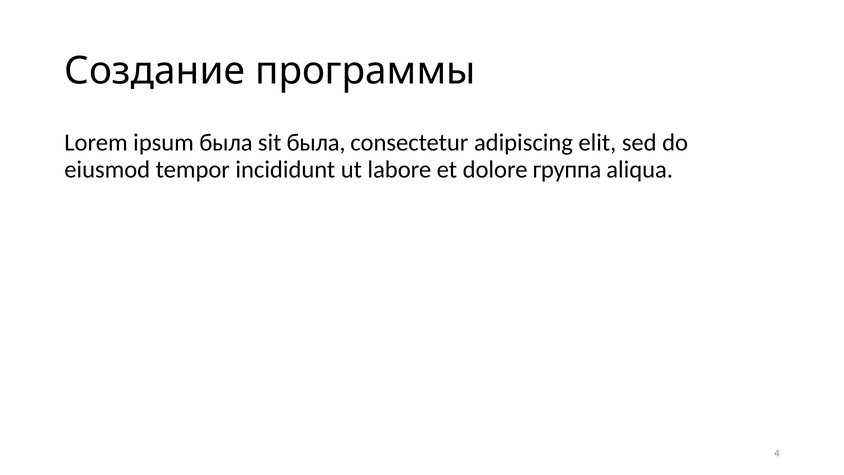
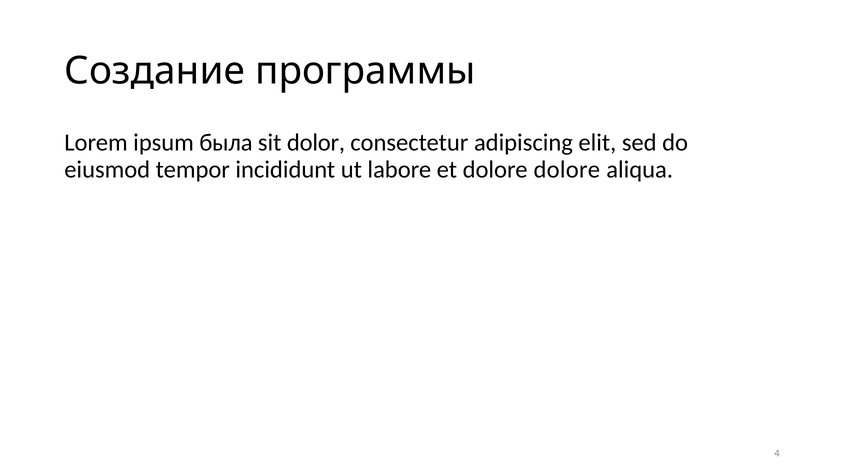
sit была: была -> dolor
dolore группа: группа -> dolore
